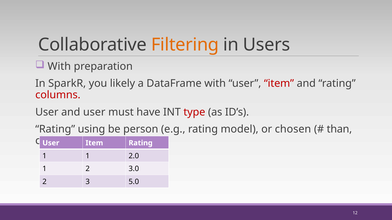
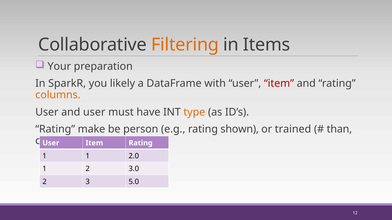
Users: Users -> Items
With at (59, 66): With -> Your
columns colour: red -> orange
type colour: red -> orange
using: using -> make
model: model -> shown
chosen: chosen -> trained
